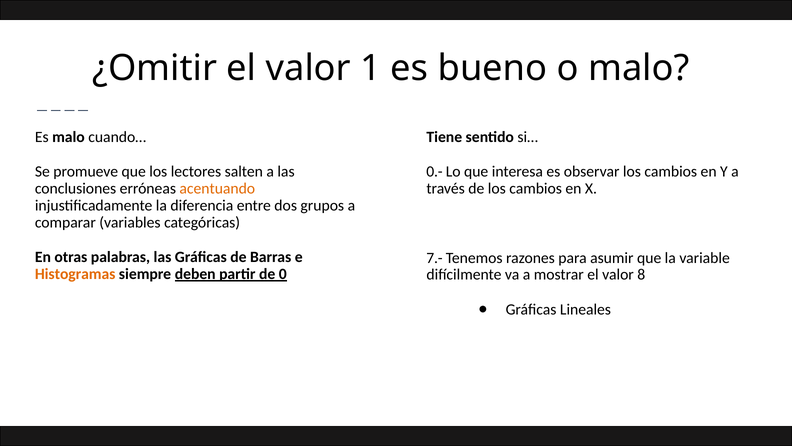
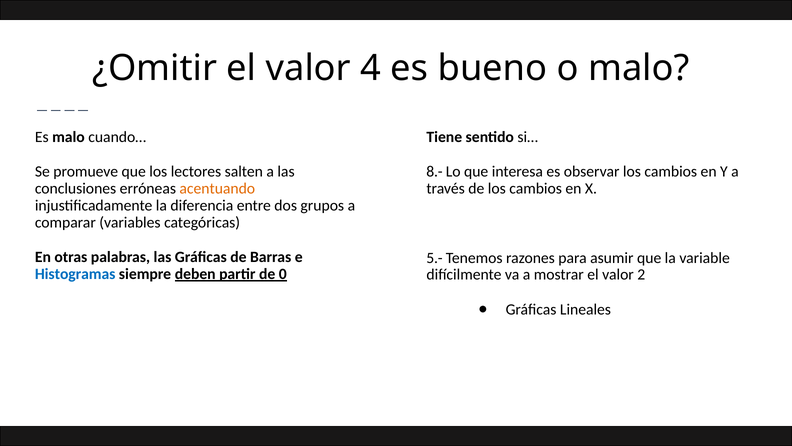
1: 1 -> 4
0.-: 0.- -> 8.-
7.-: 7.- -> 5.-
Histogramas colour: orange -> blue
8: 8 -> 2
